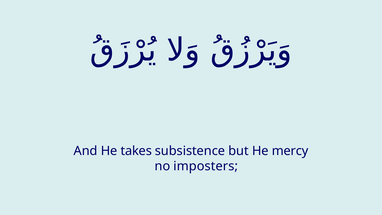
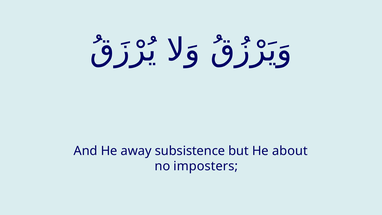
takes: takes -> away
mercy: mercy -> about
